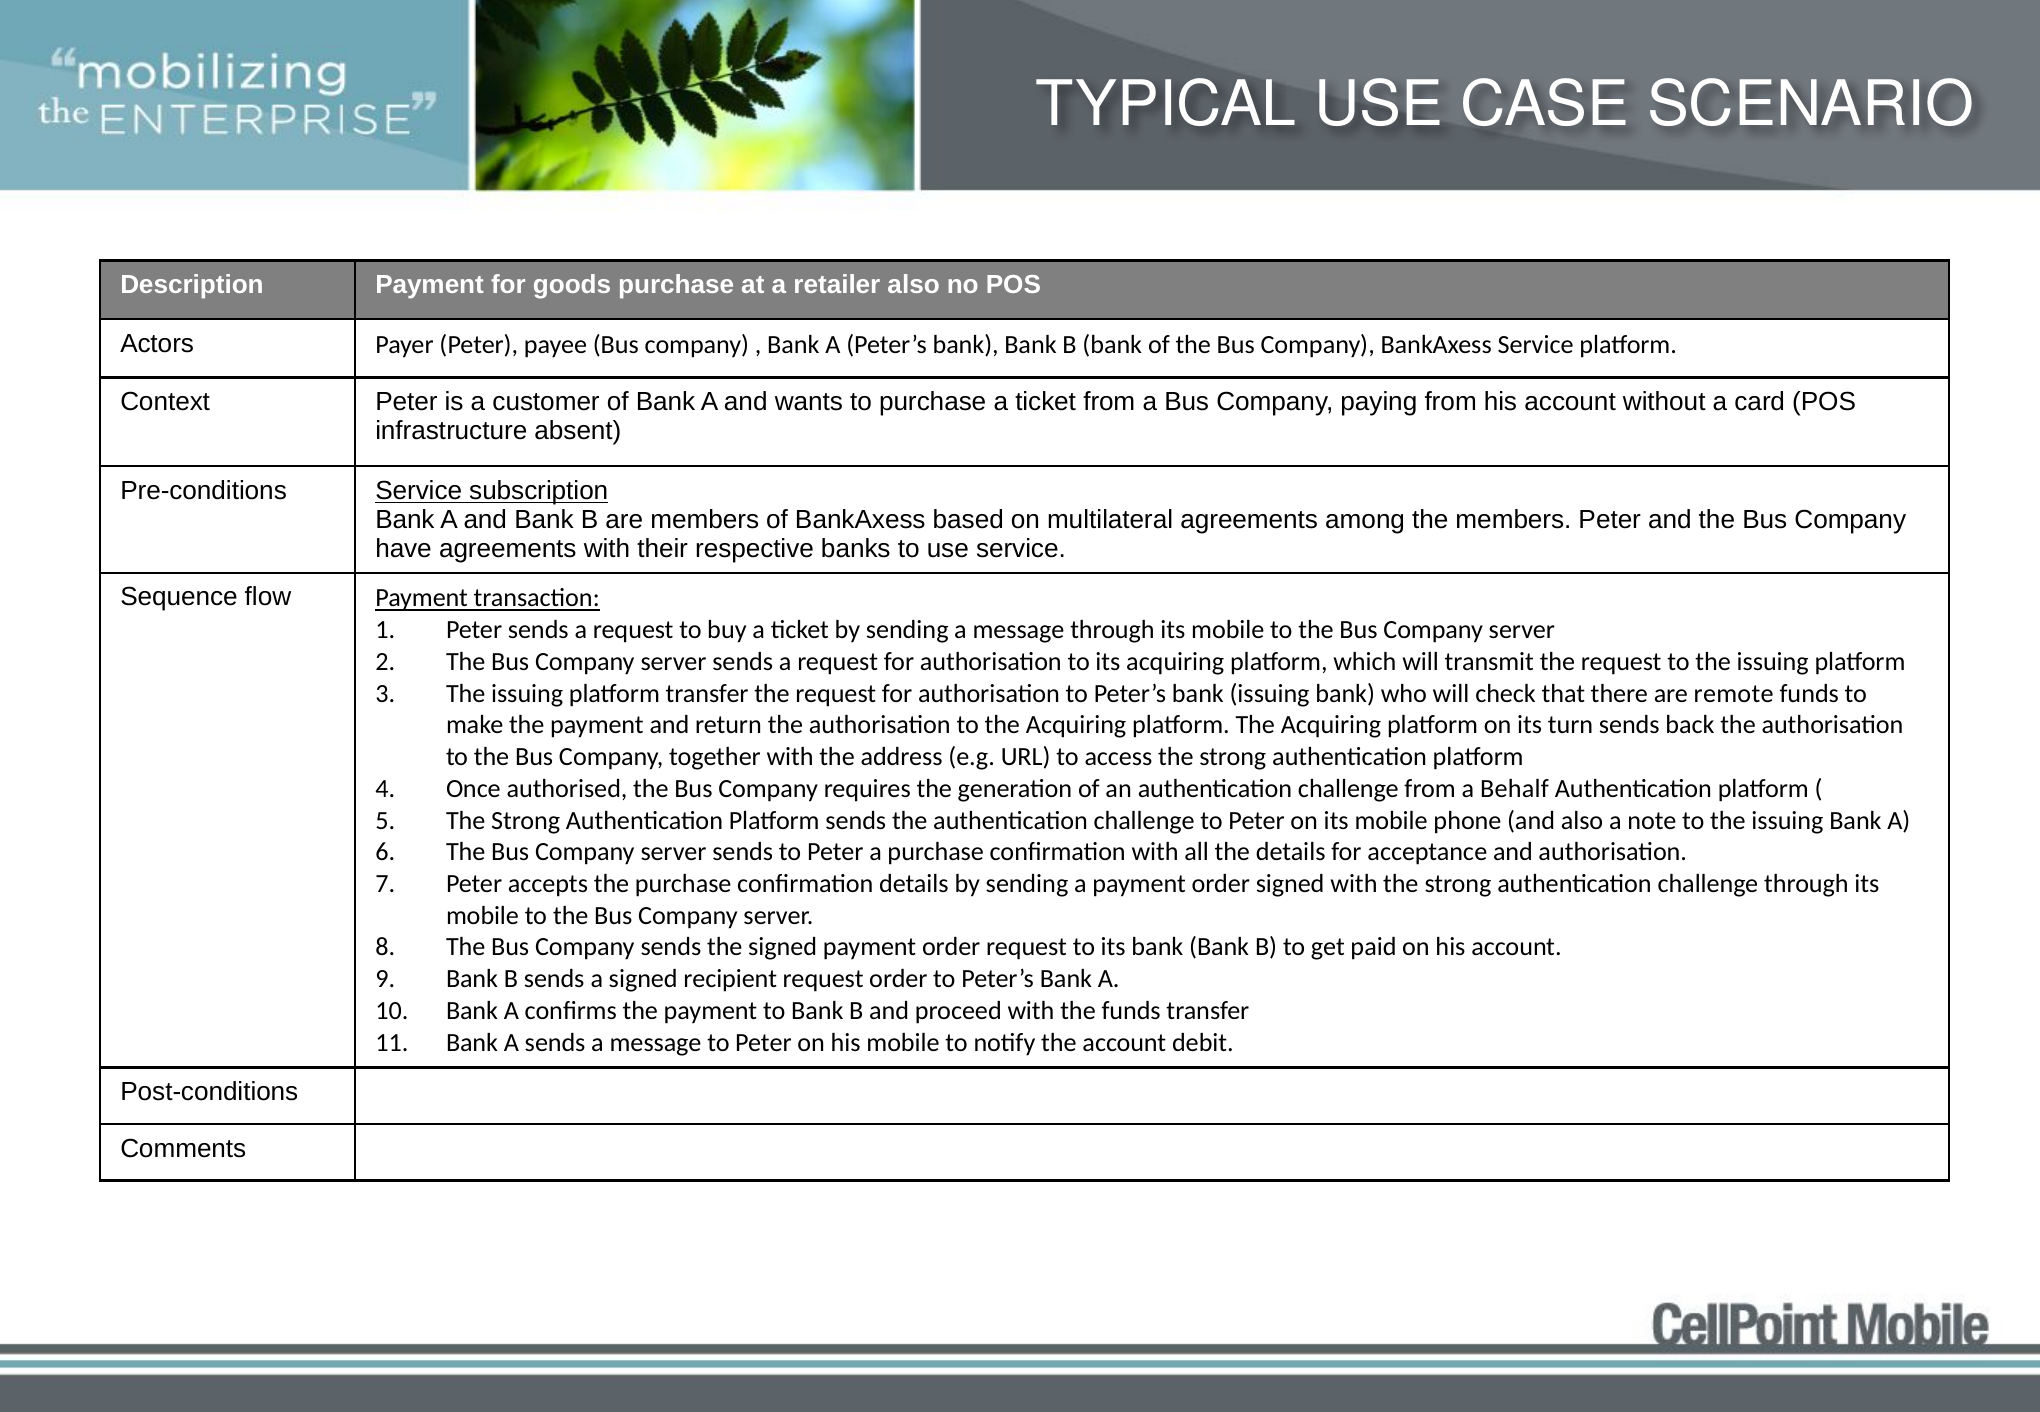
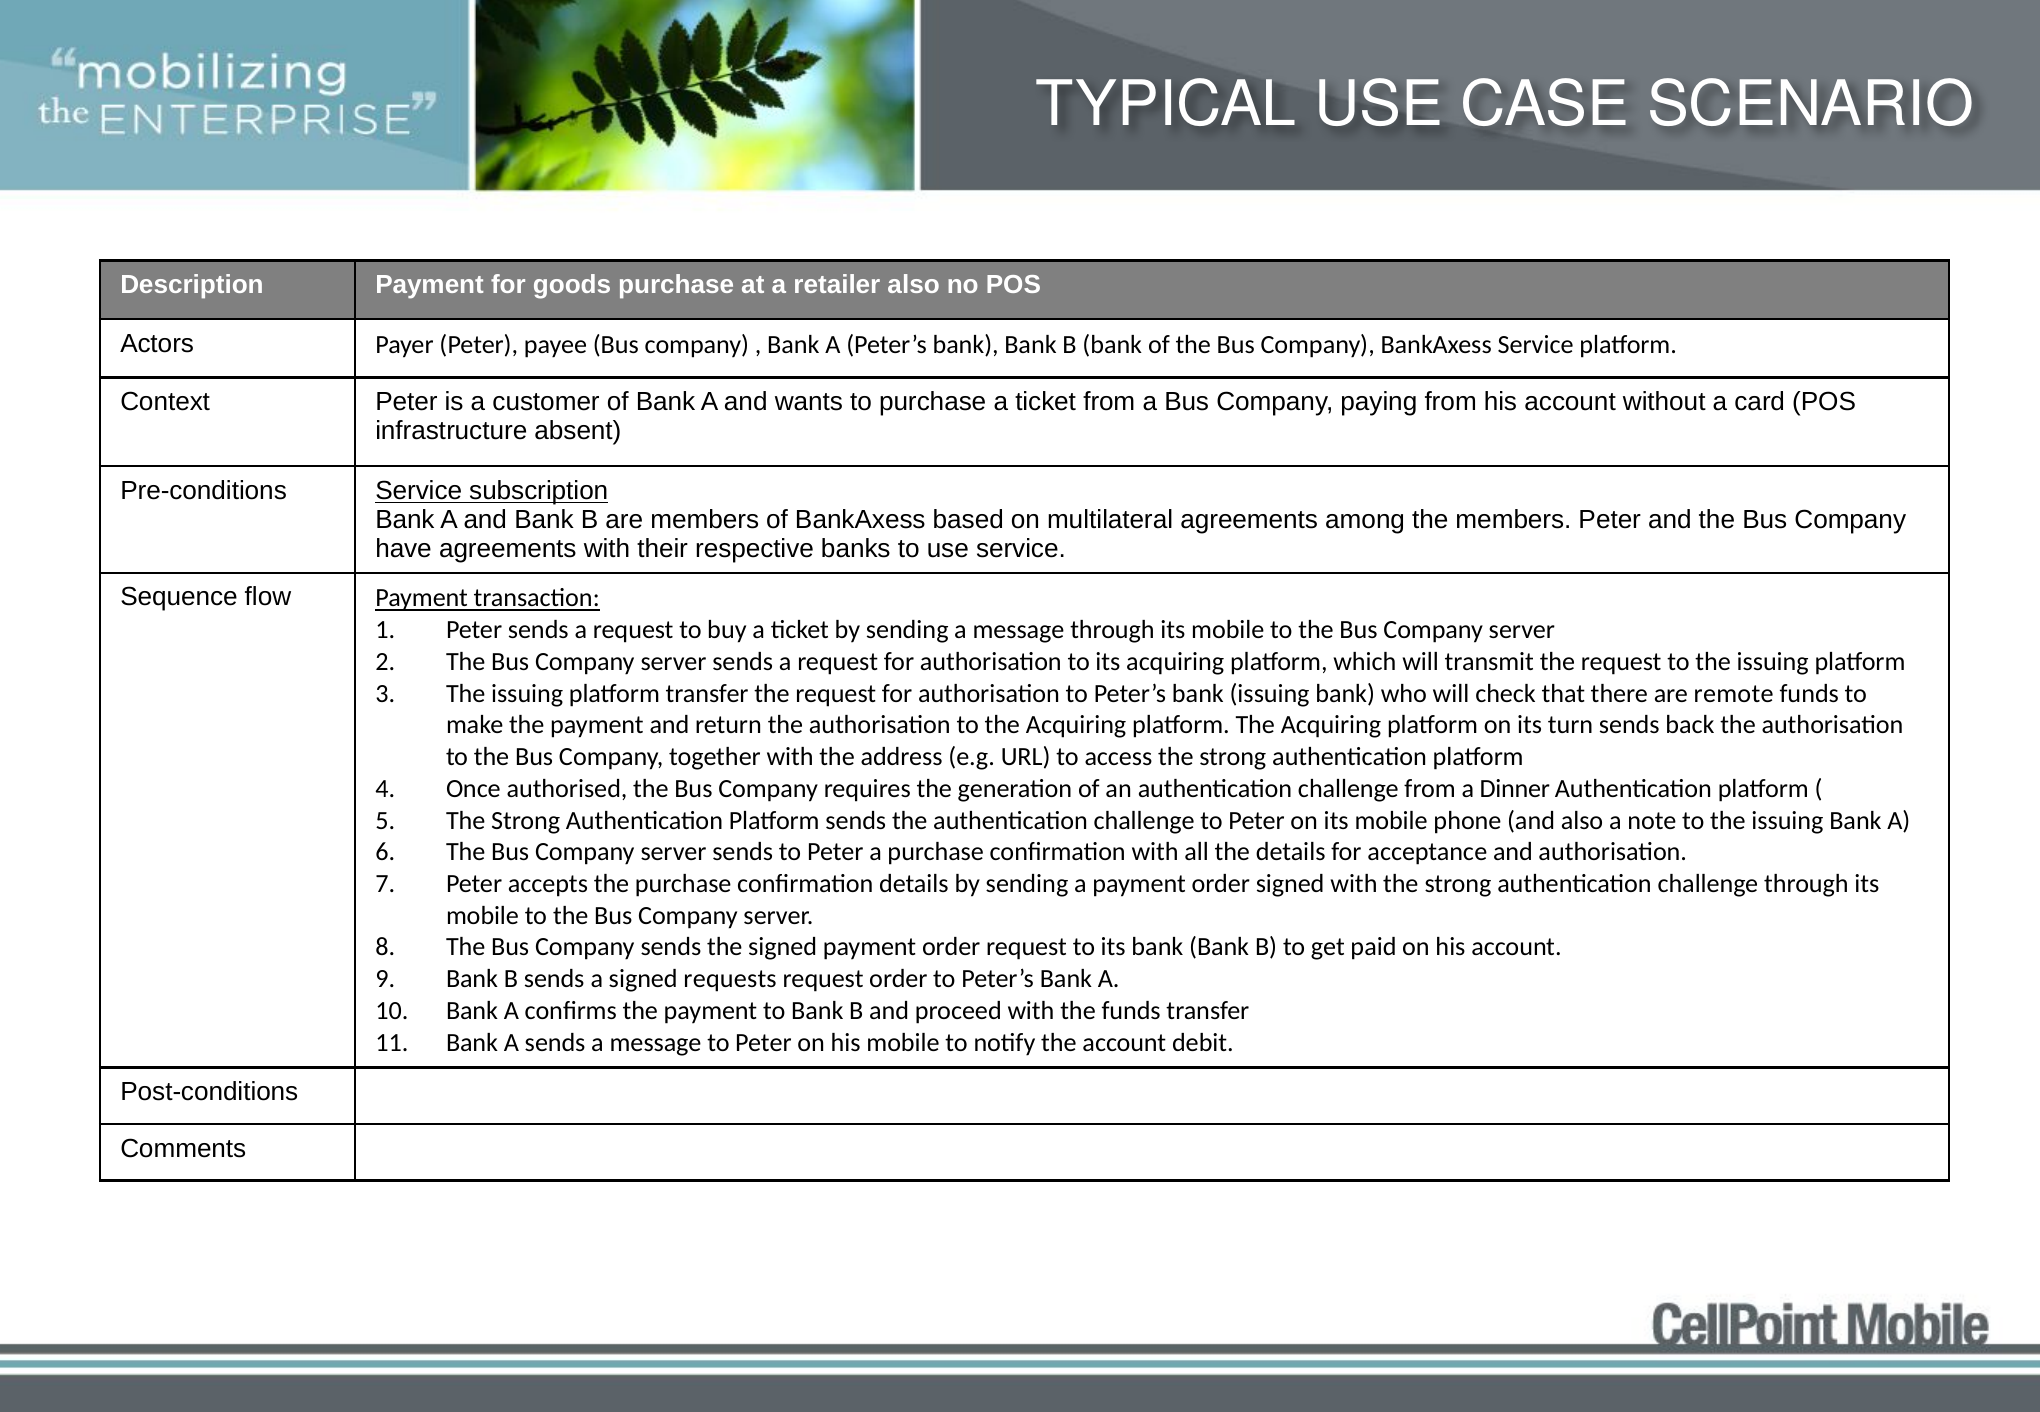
Behalf: Behalf -> Dinner
recipient: recipient -> requests
